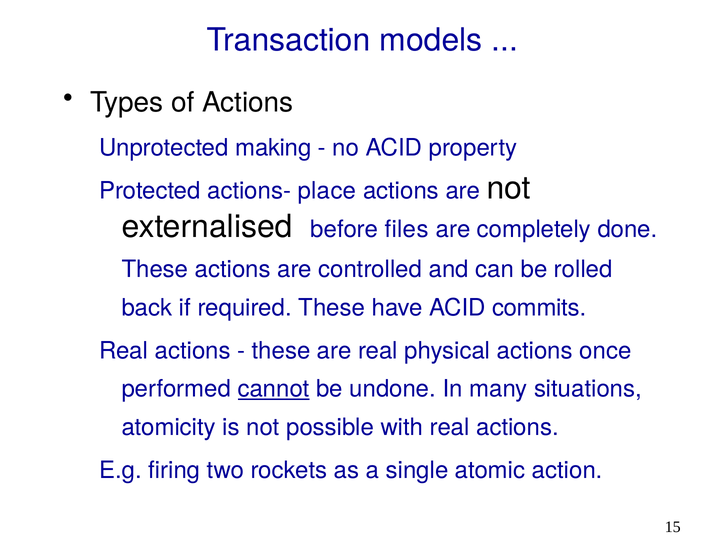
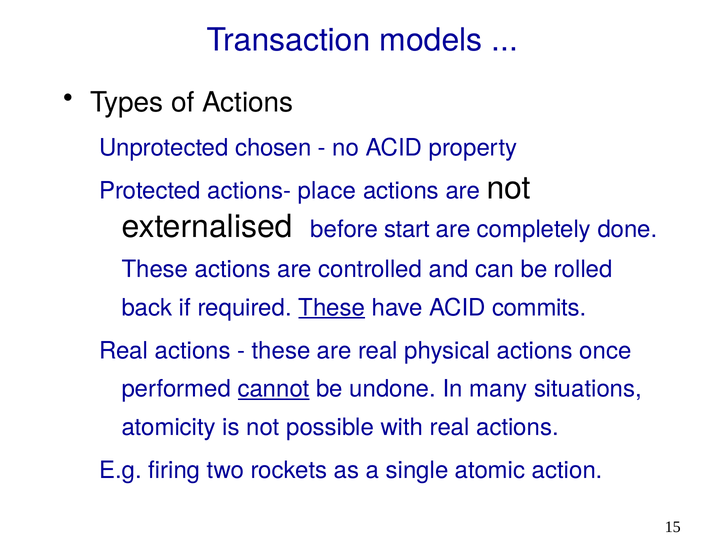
making: making -> chosen
files: files -> start
These at (332, 308) underline: none -> present
